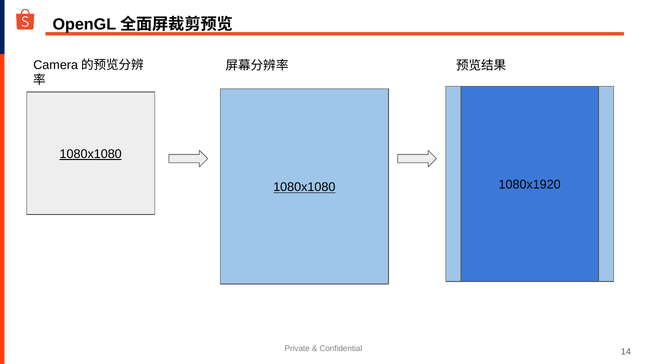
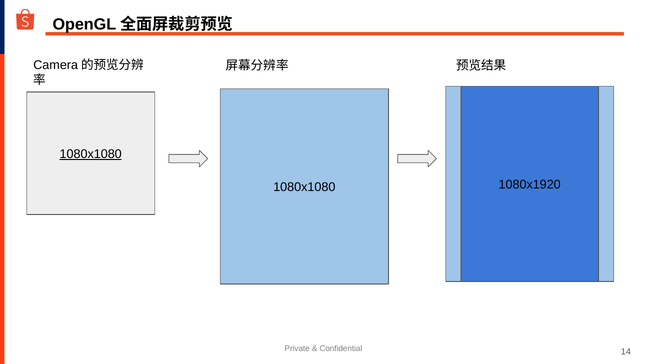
1080x1080 at (304, 187) underline: present -> none
